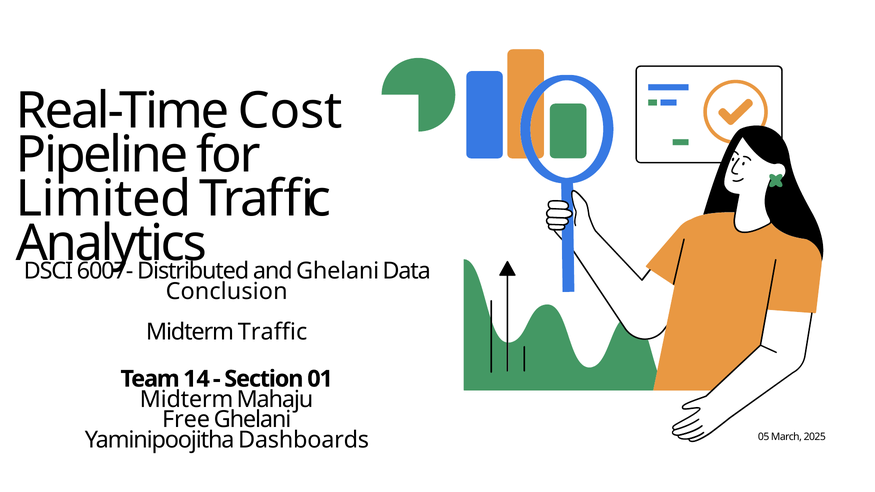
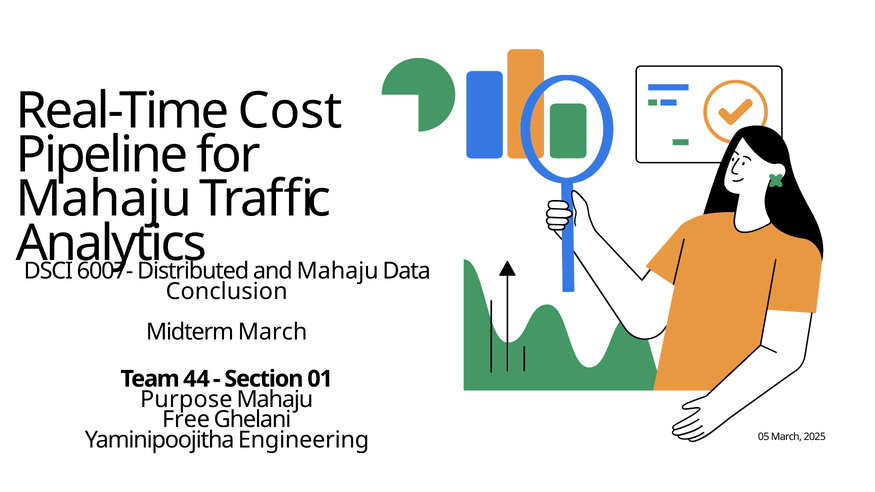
Limited at (104, 199): Limited -> Mahaju
and Ghelani: Ghelani -> Mahaju
Midterm Traffic: Traffic -> March
14: 14 -> 44
Midterm at (186, 399): Midterm -> Purpose
Dashboards: Dashboards -> Engineering
